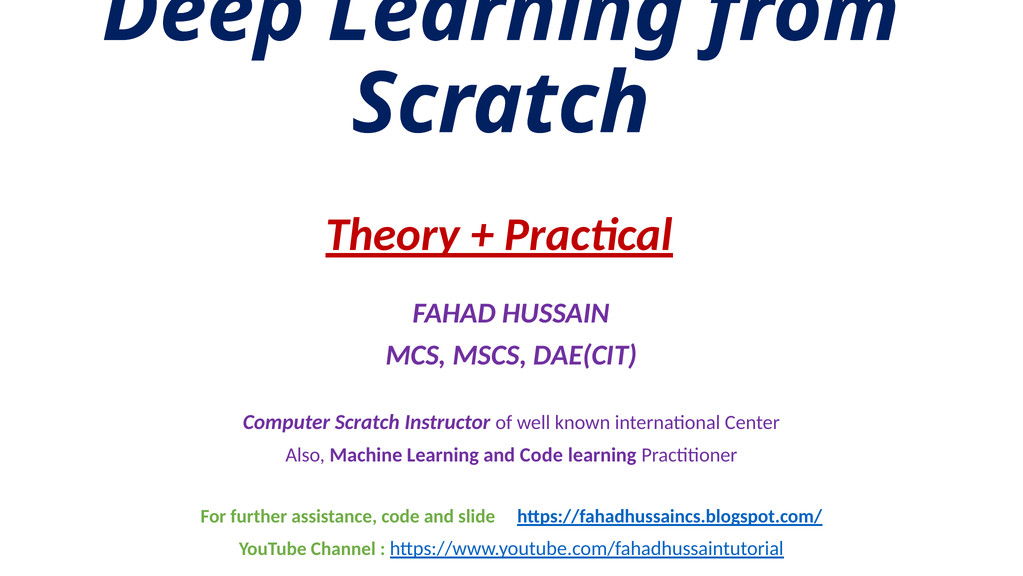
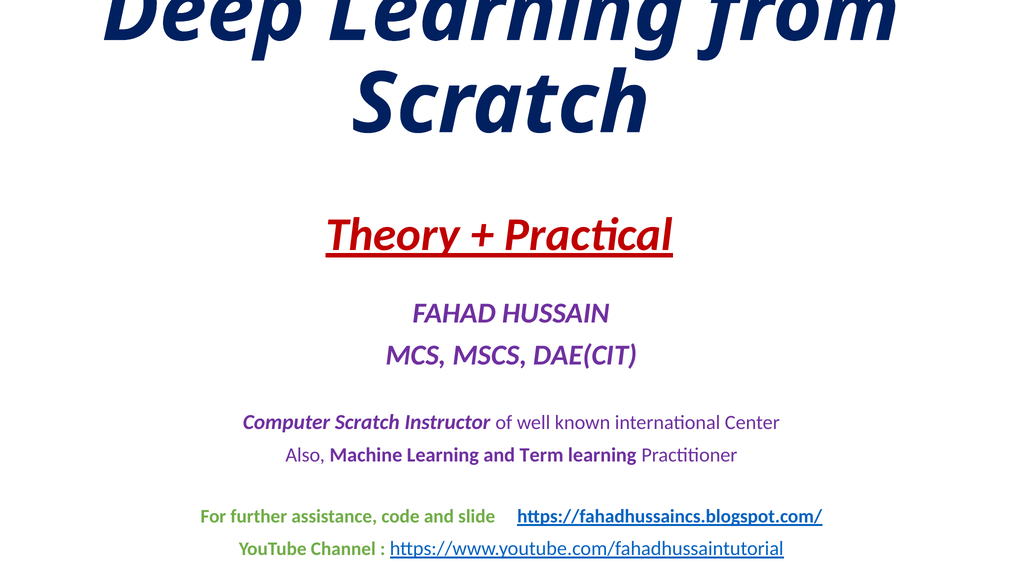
and Code: Code -> Term
